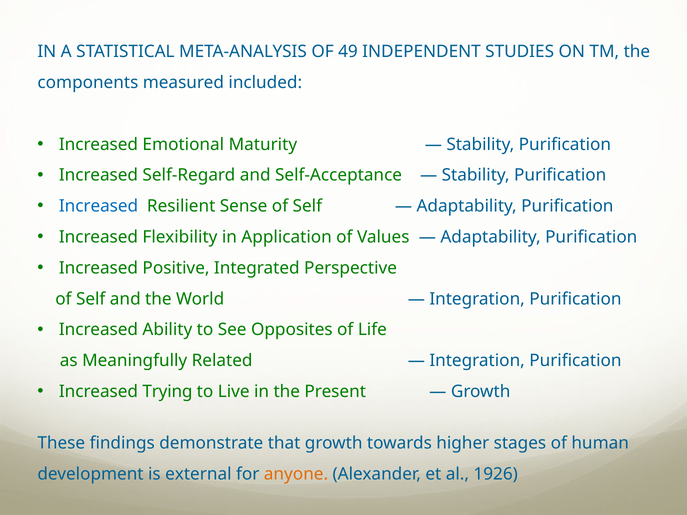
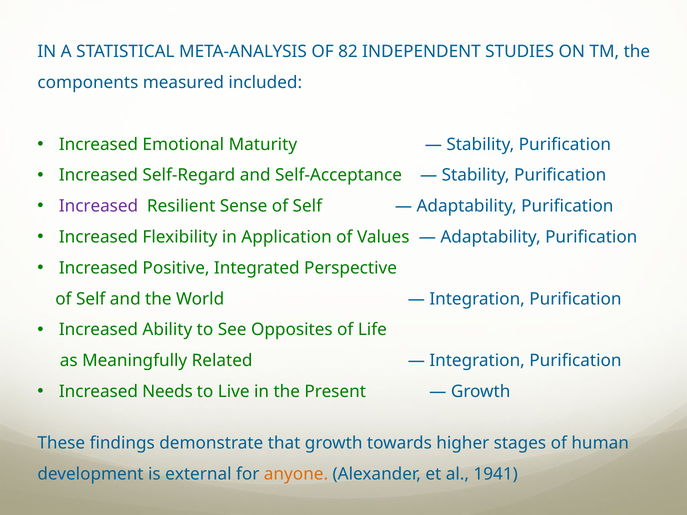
49: 49 -> 82
Increased at (99, 206) colour: blue -> purple
Trying: Trying -> Needs
1926: 1926 -> 1941
